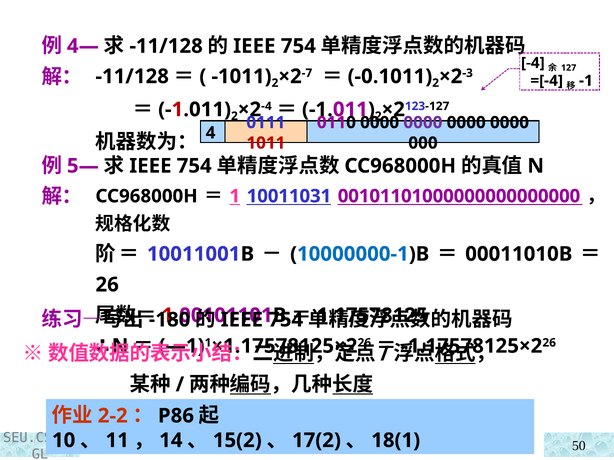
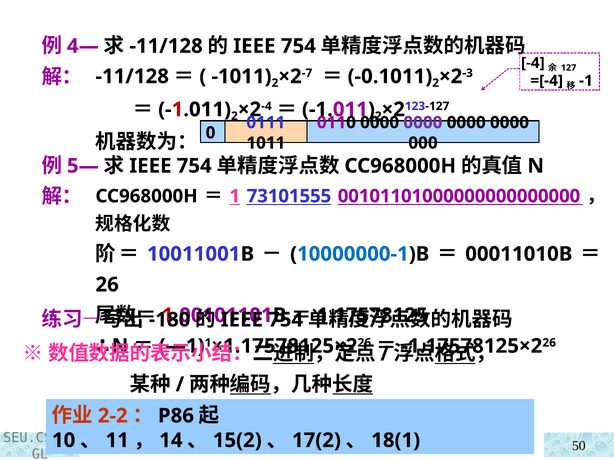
4: 4 -> 0
1011 colour: red -> black
10011031: 10011031 -> 73101555
